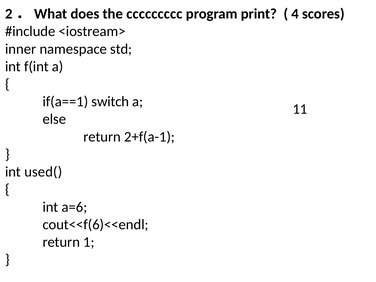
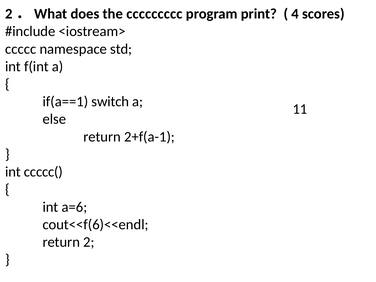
inner: inner -> ccccc
used(: used( -> ccccc(
1: 1 -> 2
